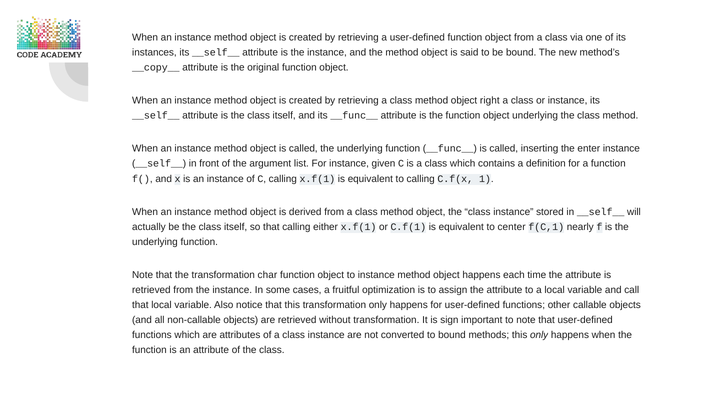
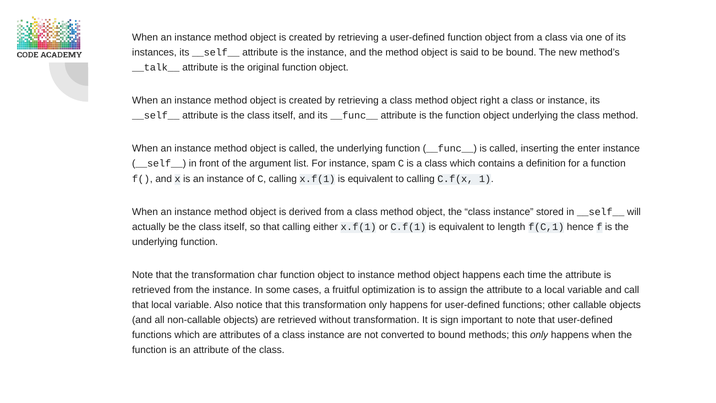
__copy__: __copy__ -> __talk__
given: given -> spam
center: center -> length
nearly: nearly -> hence
